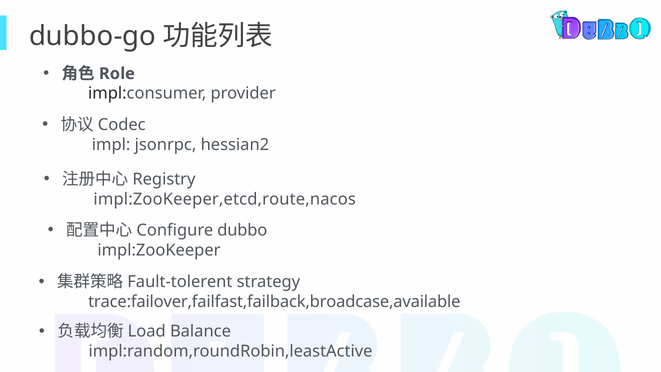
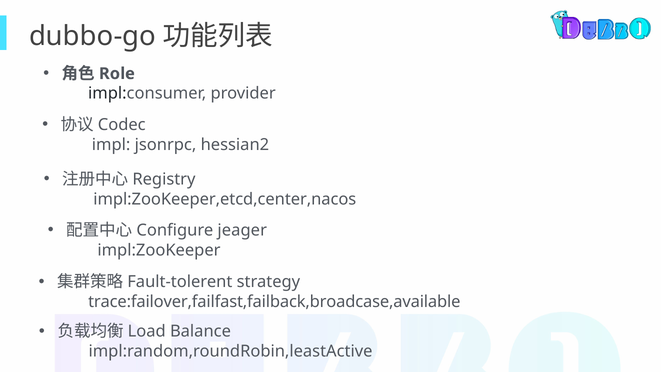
impl:ZooKeeper,etcd,route,nacos: impl:ZooKeeper,etcd,route,nacos -> impl:ZooKeeper,etcd,center,nacos
dubbo: dubbo -> jeager
